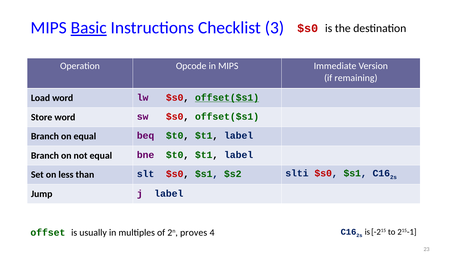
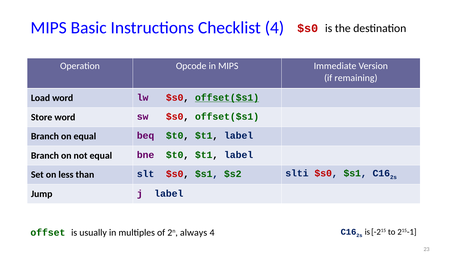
Basic underline: present -> none
Checklist 3: 3 -> 4
proves: proves -> always
